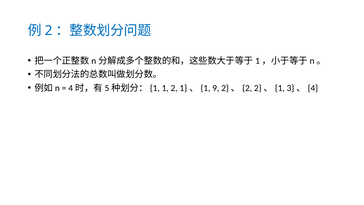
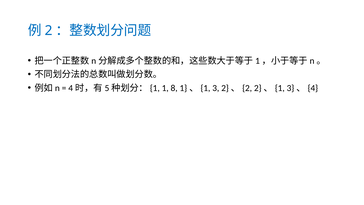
1 2: 2 -> 8
9: 9 -> 3
